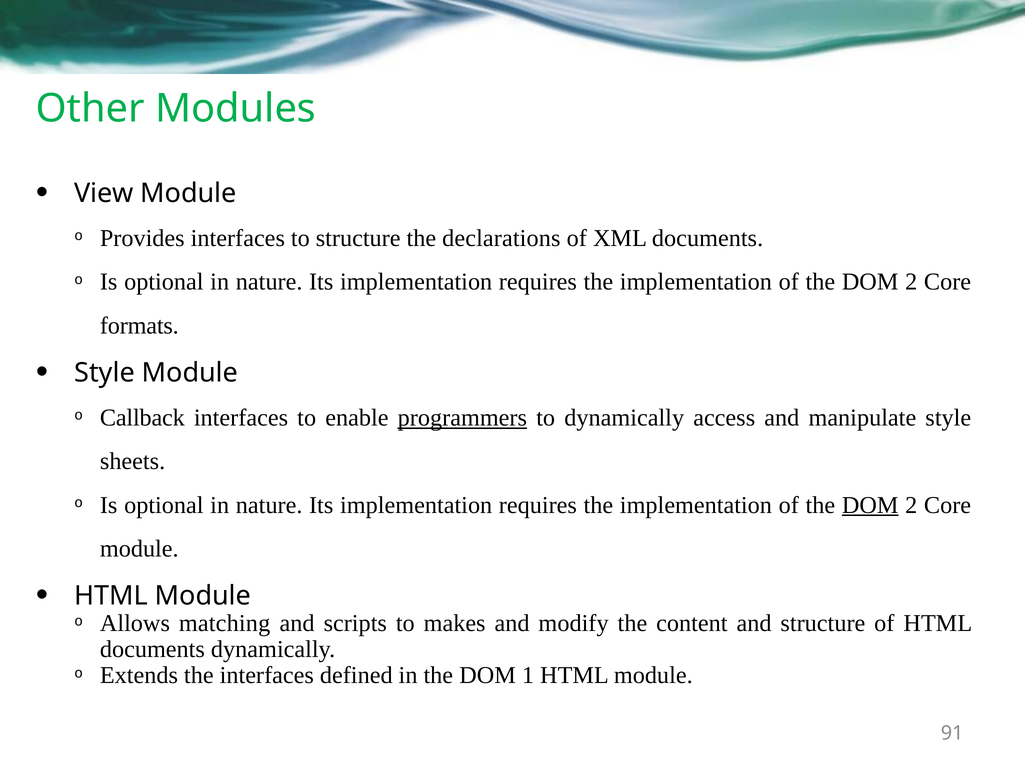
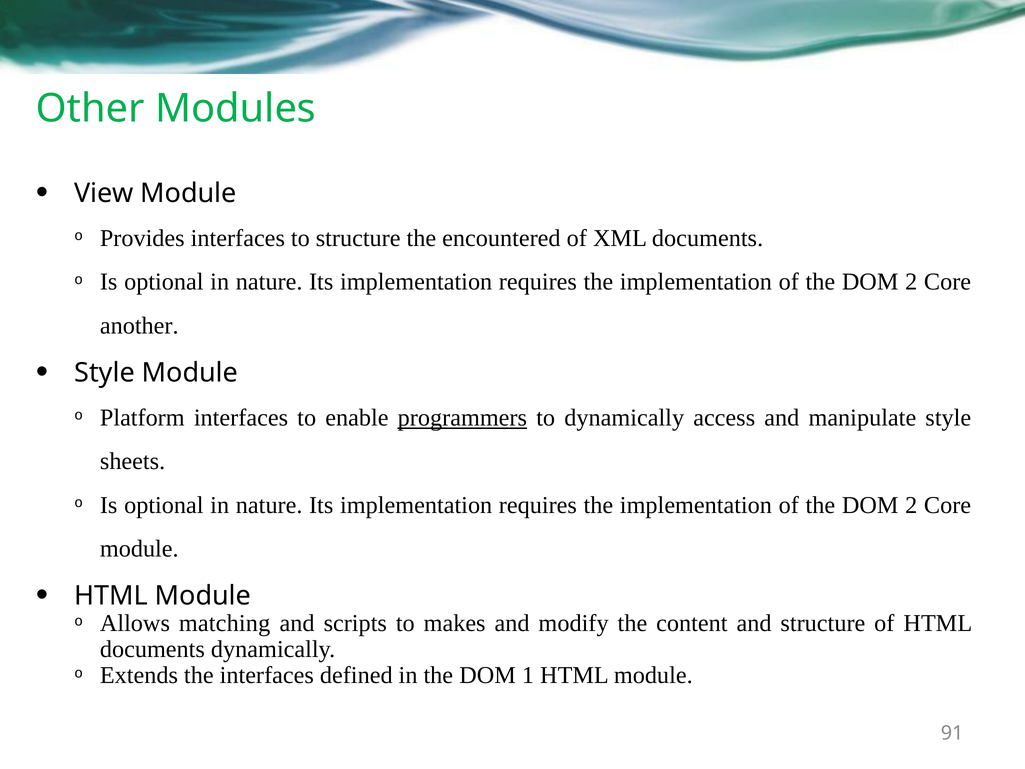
declarations: declarations -> encountered
formats: formats -> another
Callback: Callback -> Platform
DOM at (870, 505) underline: present -> none
